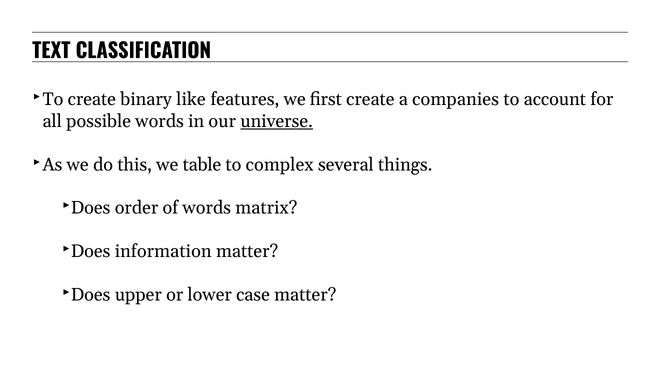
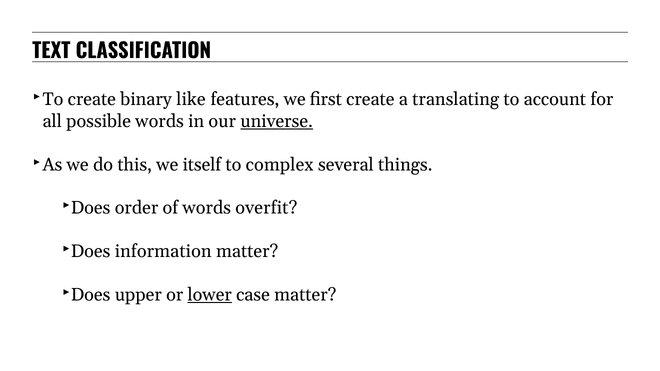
companies: companies -> translating
table: table -> itself
matrix: matrix -> overfit
lower underline: none -> present
